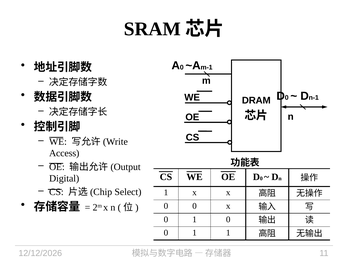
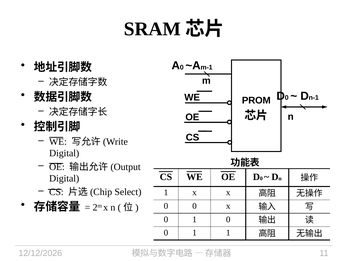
DRAM: DRAM -> PROM
Access at (64, 153): Access -> Digital
